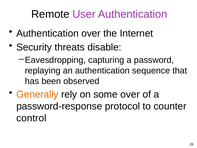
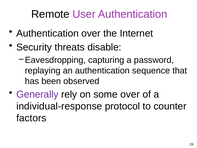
Generally colour: orange -> purple
password-response: password-response -> individual-response
control: control -> factors
